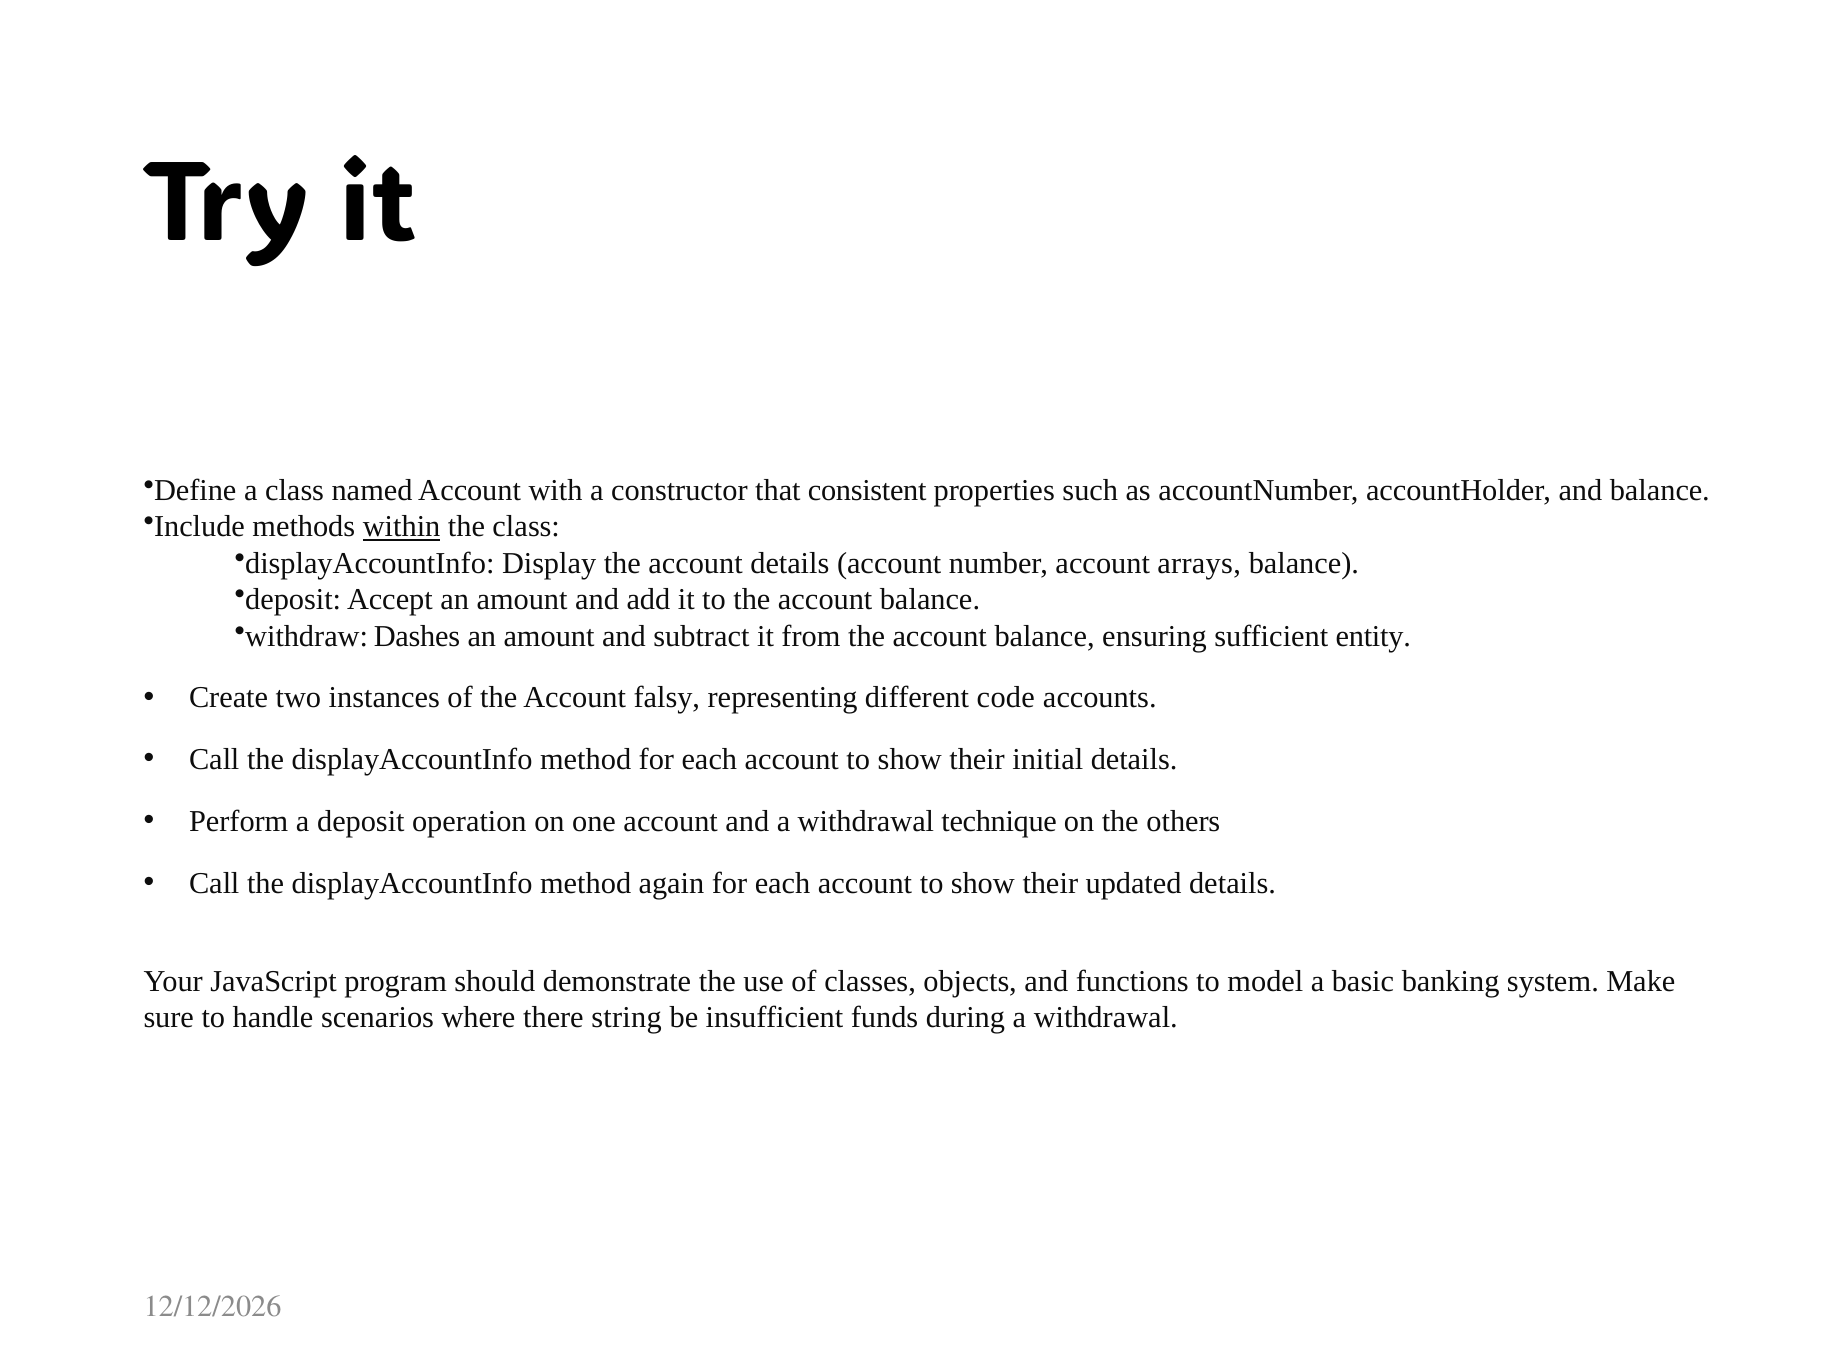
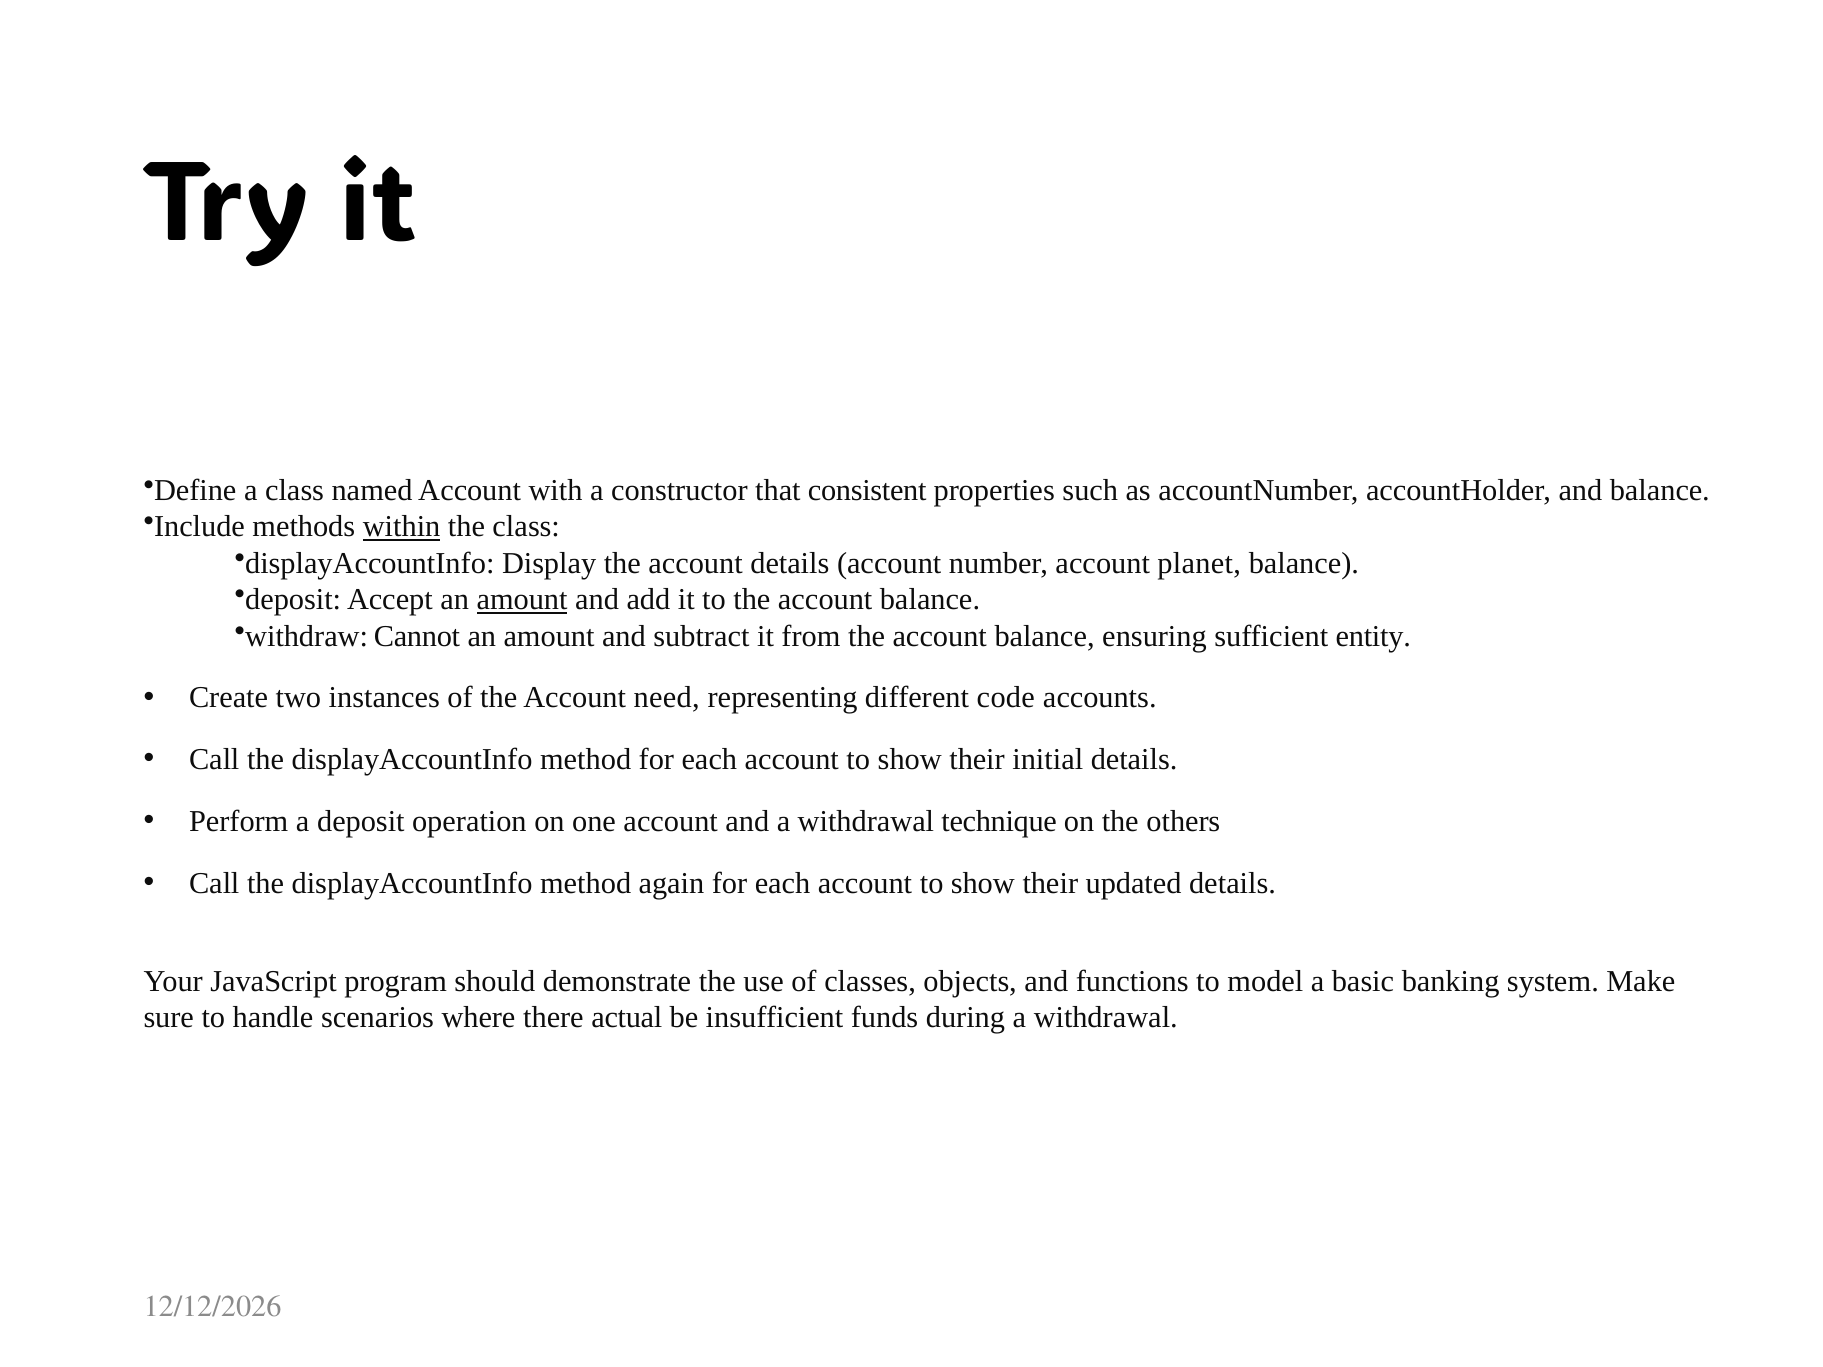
arrays: arrays -> planet
amount at (522, 600) underline: none -> present
Dashes: Dashes -> Cannot
falsy: falsy -> need
string: string -> actual
